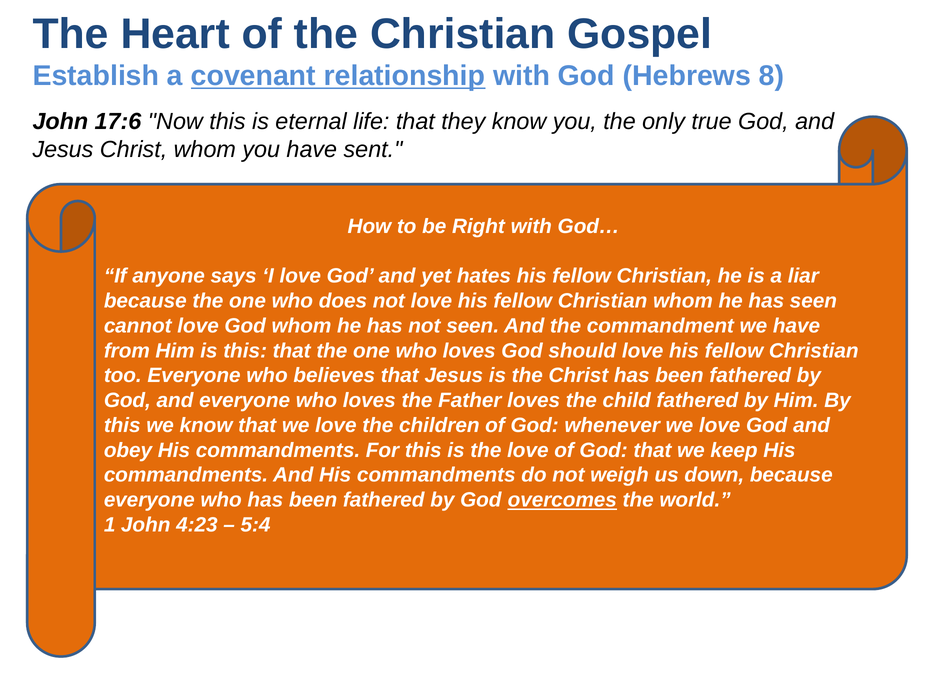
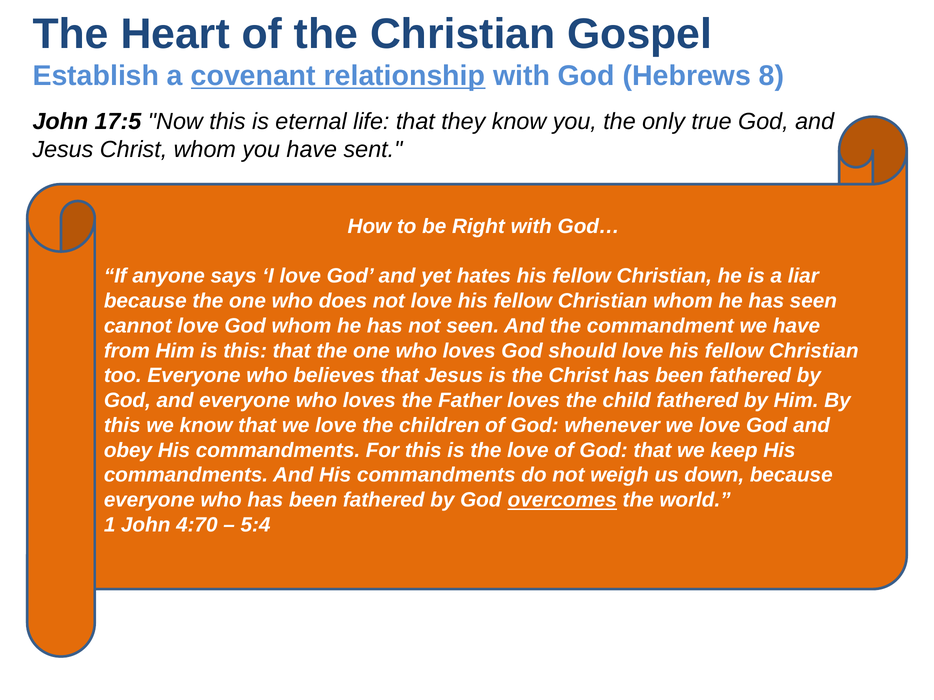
17:6: 17:6 -> 17:5
4:23: 4:23 -> 4:70
